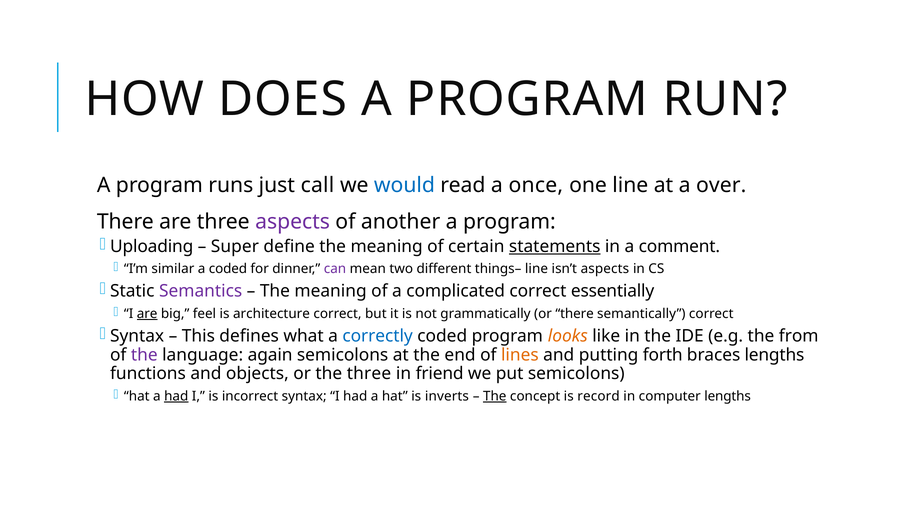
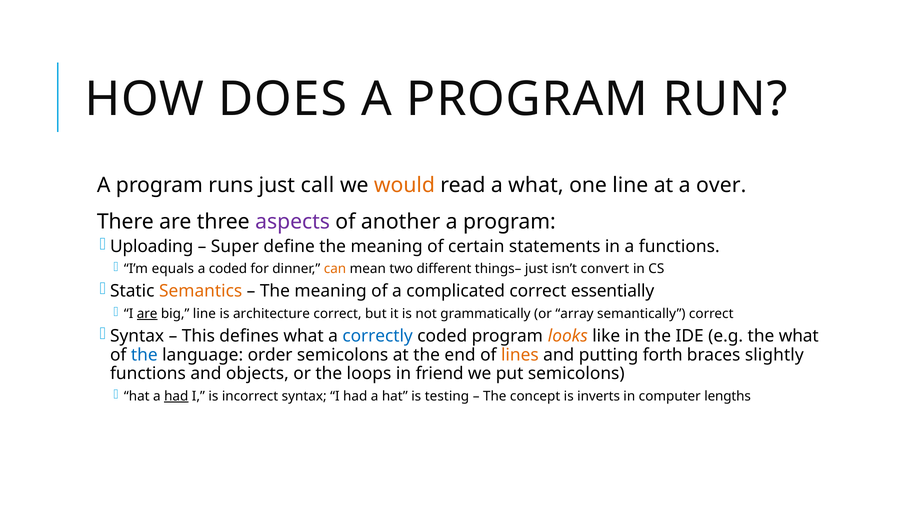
would colour: blue -> orange
a once: once -> what
statements underline: present -> none
a comment: comment -> functions
similar: similar -> equals
can colour: purple -> orange
things– line: line -> just
isn’t aspects: aspects -> convert
Semantics colour: purple -> orange
big feel: feel -> line
or there: there -> array
the from: from -> what
the at (144, 355) colour: purple -> blue
again: again -> order
braces lengths: lengths -> slightly
the three: three -> loops
inverts: inverts -> testing
The at (495, 396) underline: present -> none
record: record -> inverts
